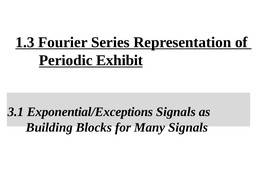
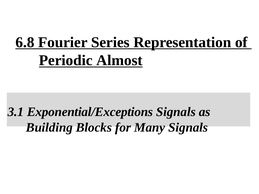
1.3: 1.3 -> 6.8
Exhibit: Exhibit -> Almost
